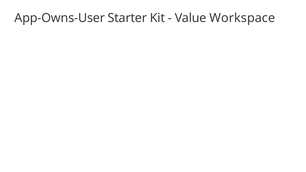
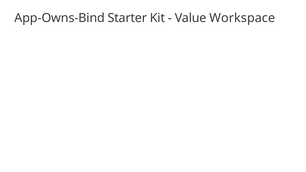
App-Owns-User: App-Owns-User -> App-Owns-Bind
